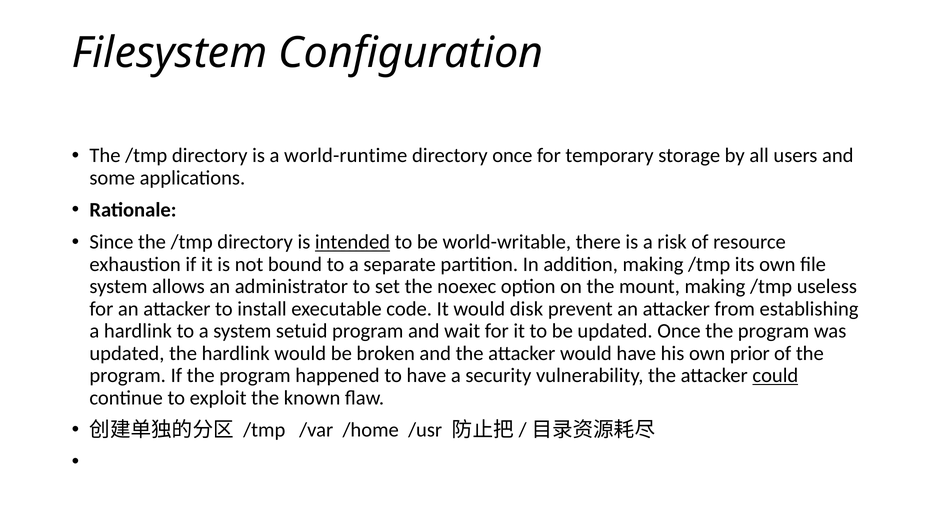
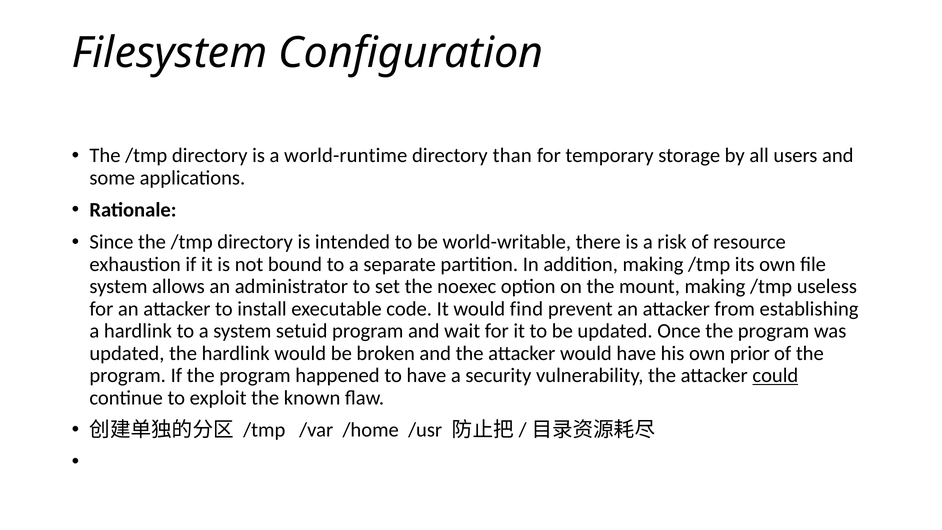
directory once: once -> than
intended underline: present -> none
disk: disk -> find
